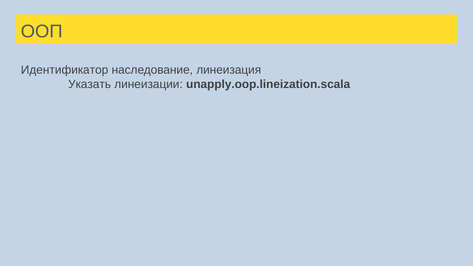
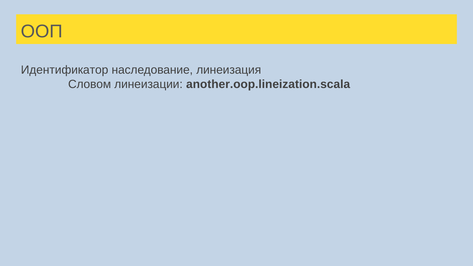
Указать: Указать -> Словом
unapply.oop.lineization.scala: unapply.oop.lineization.scala -> another.oop.lineization.scala
